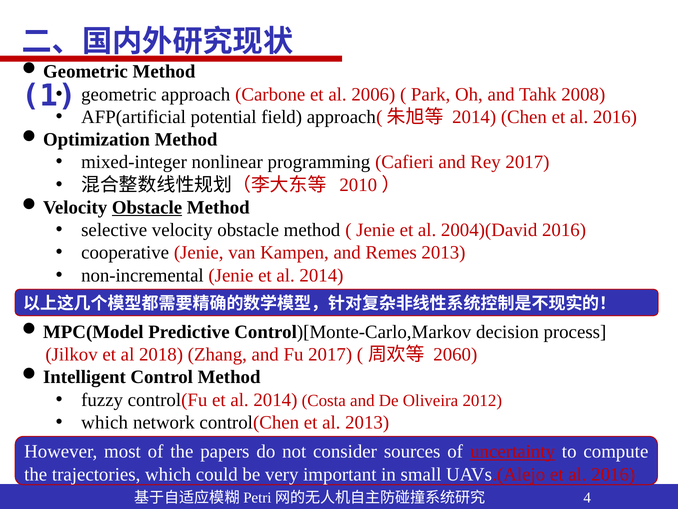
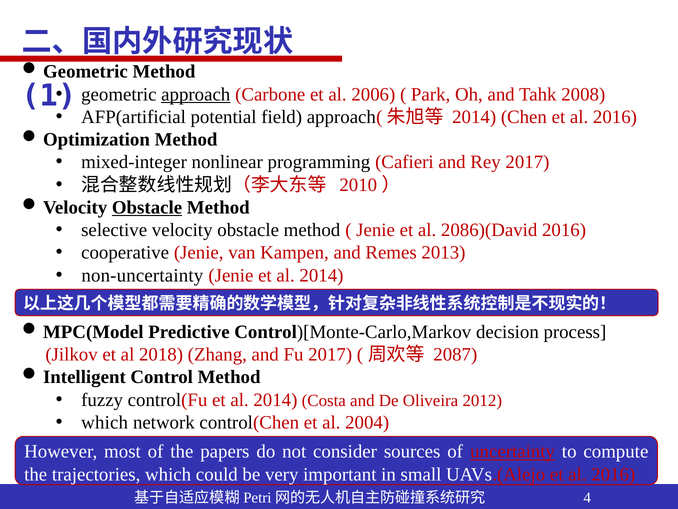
approach underline: none -> present
2004)(David: 2004)(David -> 2086)(David
non-incremental: non-incremental -> non-uncertainty
2060: 2060 -> 2087
al 2013: 2013 -> 2004
